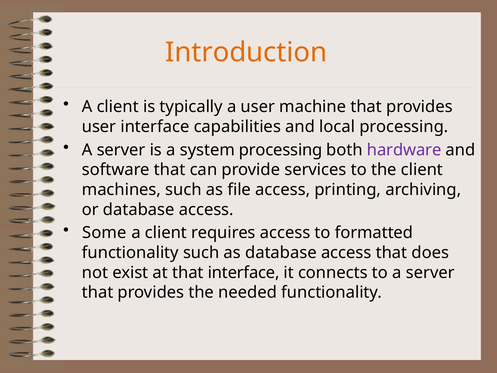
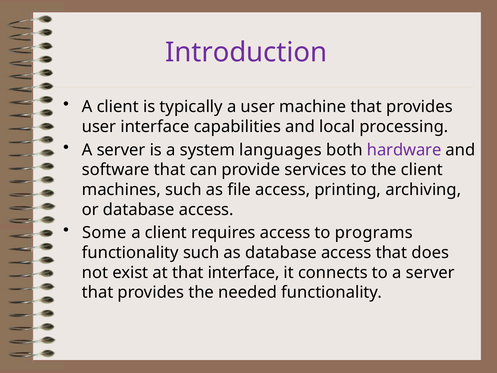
Introduction colour: orange -> purple
system processing: processing -> languages
formatted: formatted -> programs
